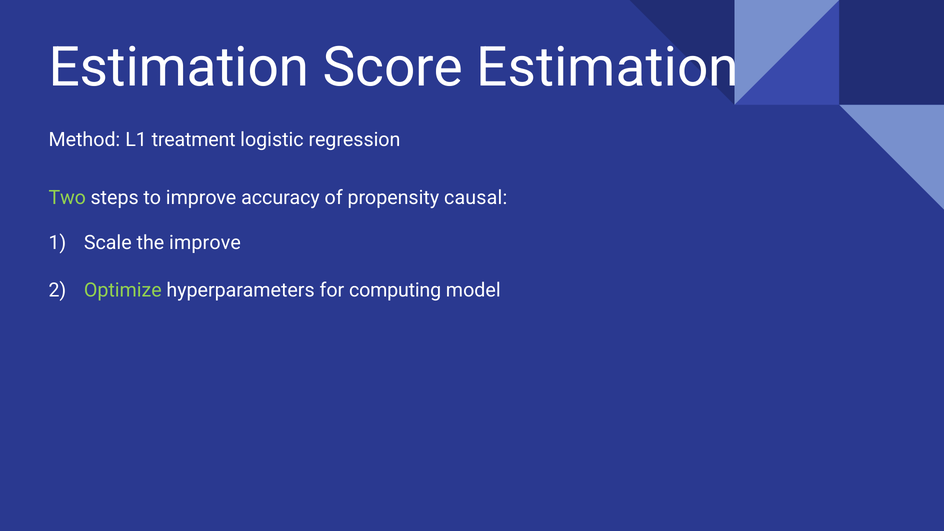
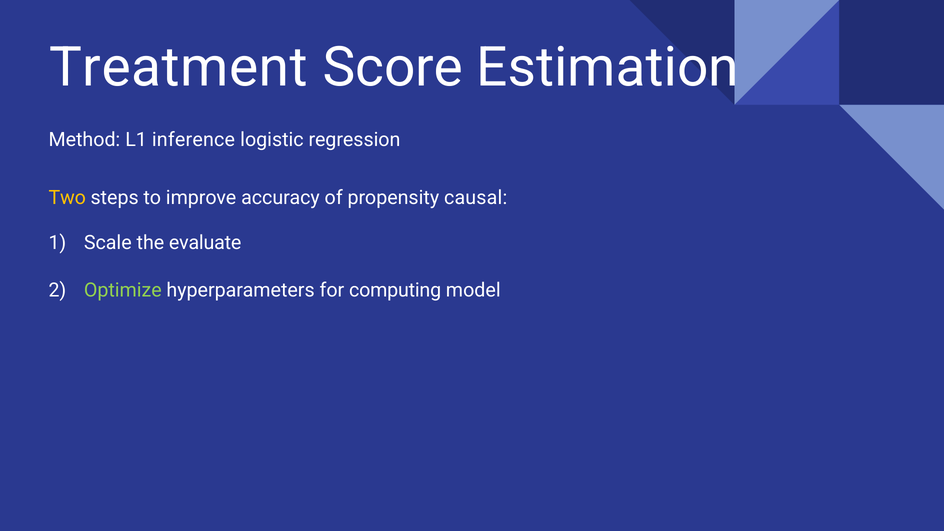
Estimation at (179, 67): Estimation -> Treatment
treatment: treatment -> inference
Two colour: light green -> yellow
the improve: improve -> evaluate
